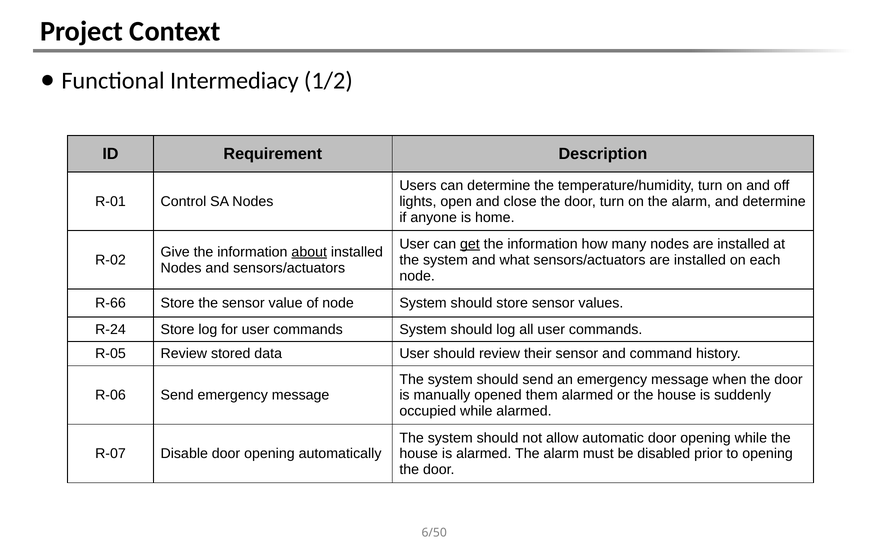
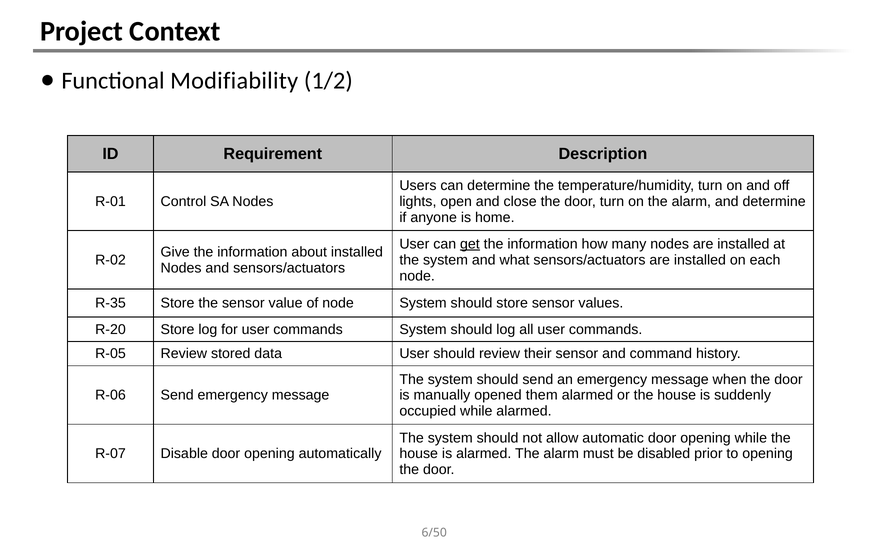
Intermediacy: Intermediacy -> Modifiability
about underline: present -> none
R-66: R-66 -> R-35
R-24: R-24 -> R-20
